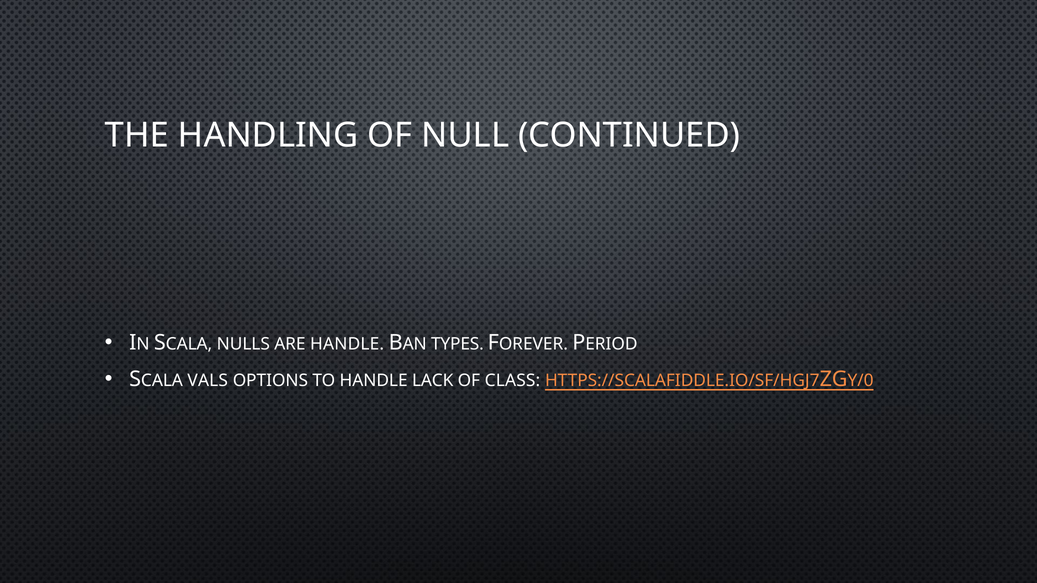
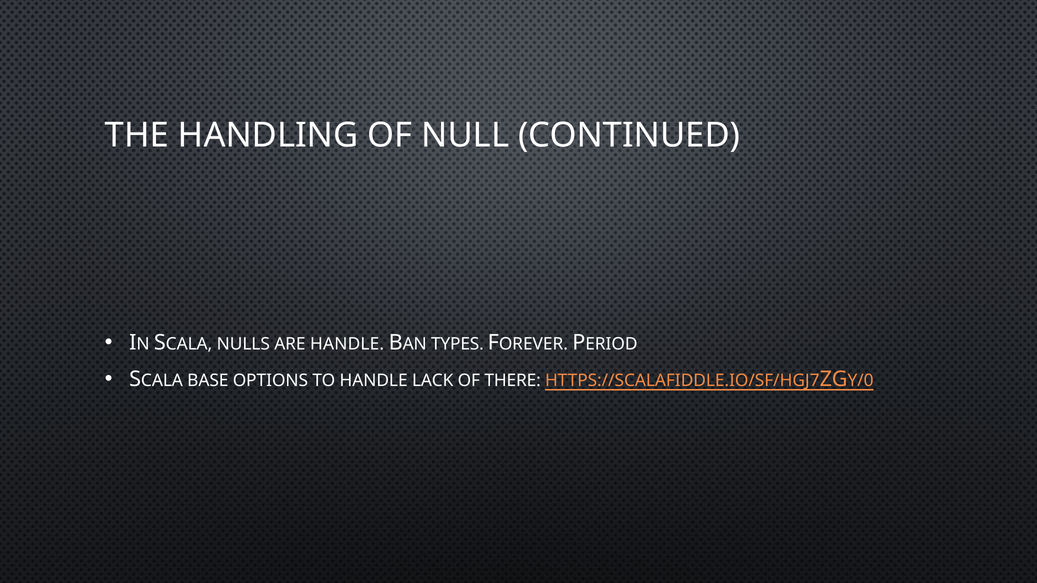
VALS: VALS -> BASE
CLASS: CLASS -> THERE
